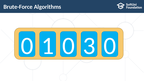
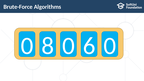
1: 1 -> 8
3: 3 -> 6
